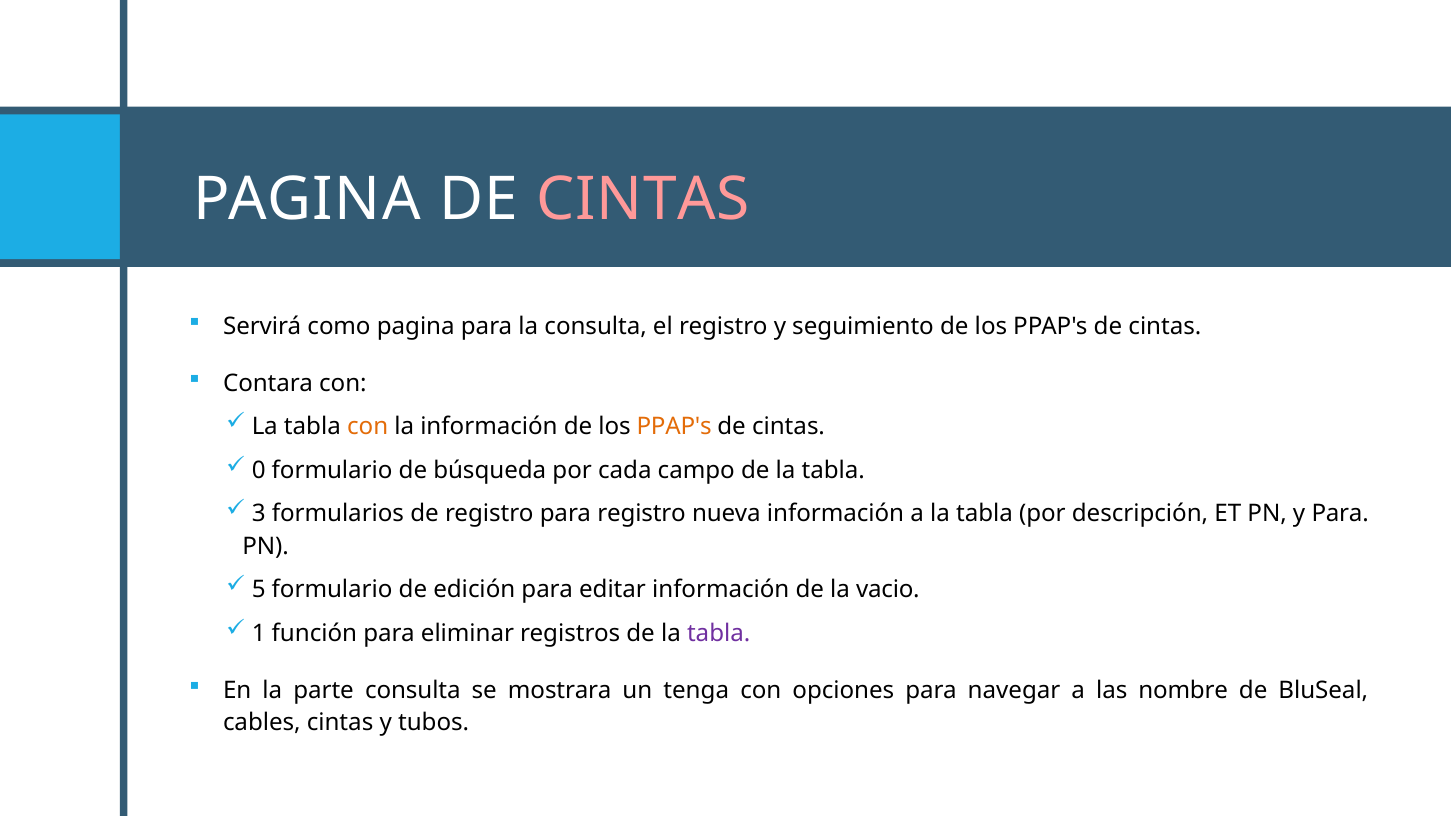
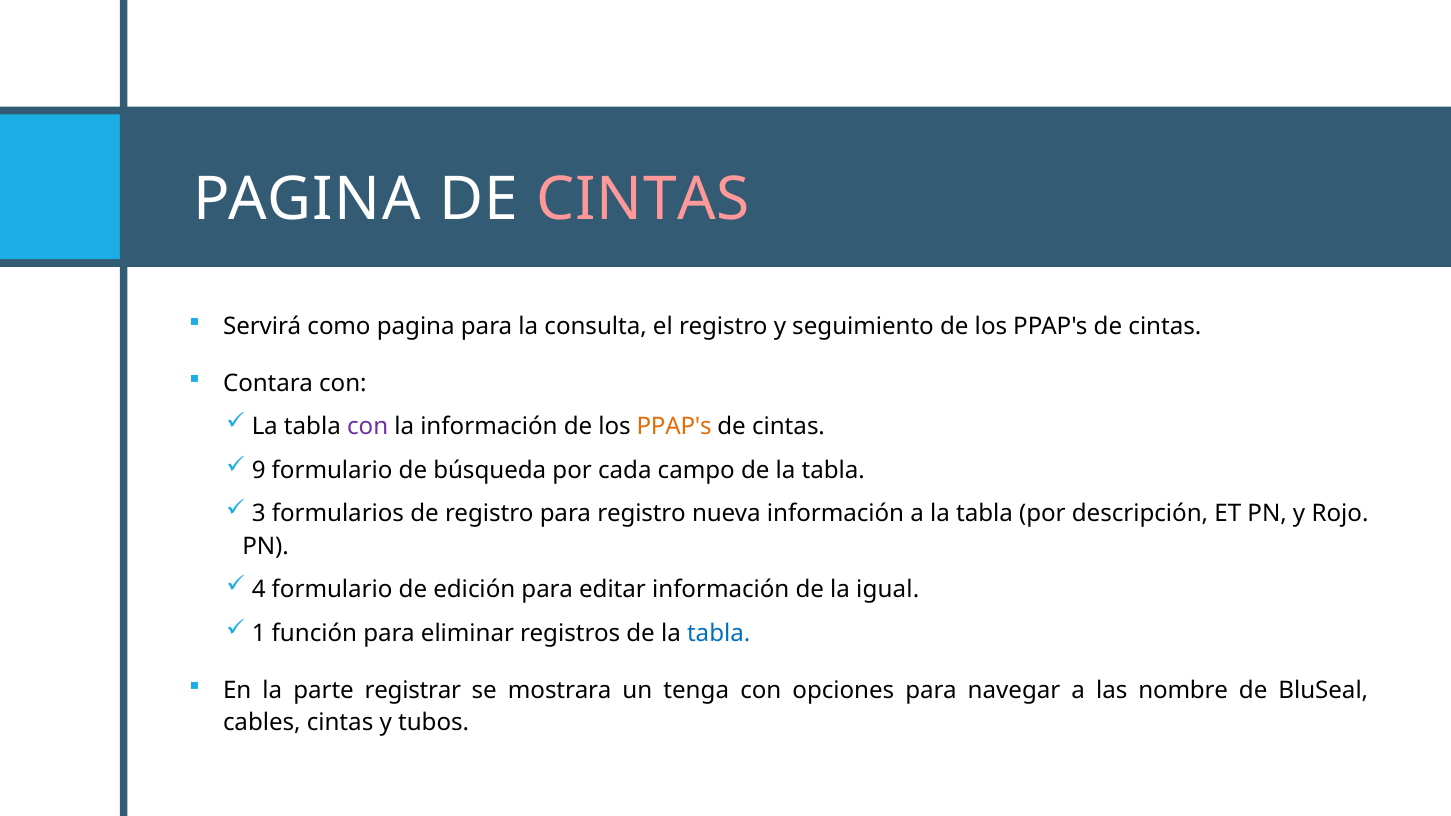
con at (368, 427) colour: orange -> purple
0: 0 -> 9
y Para: Para -> Rojo
5: 5 -> 4
vacio: vacio -> igual
tabla at (719, 633) colour: purple -> blue
parte consulta: consulta -> registrar
